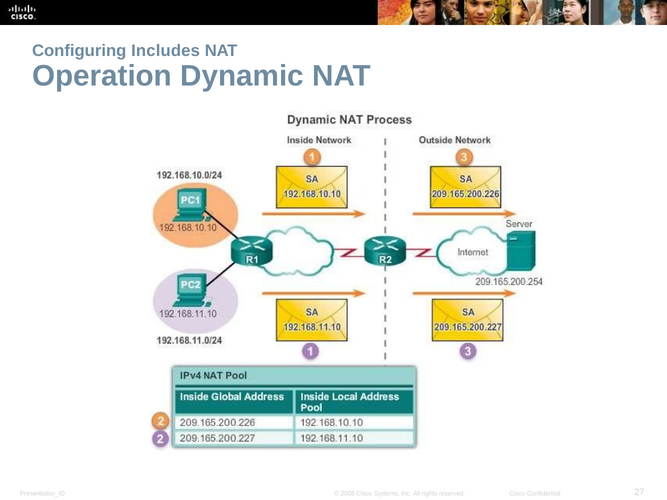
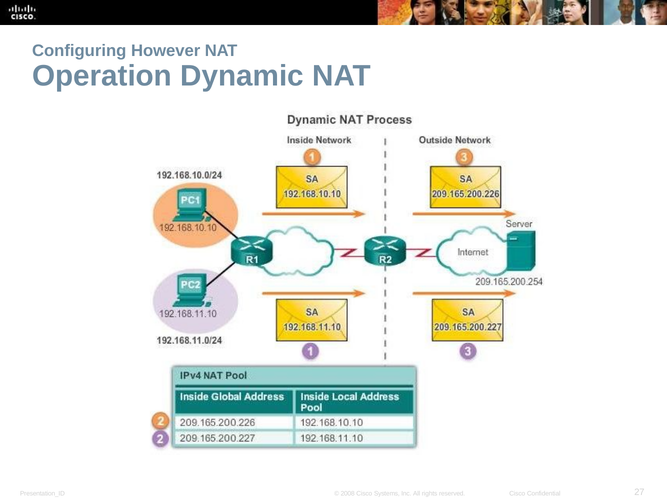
Includes: Includes -> However
